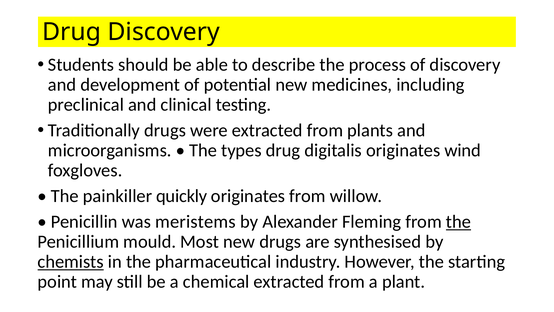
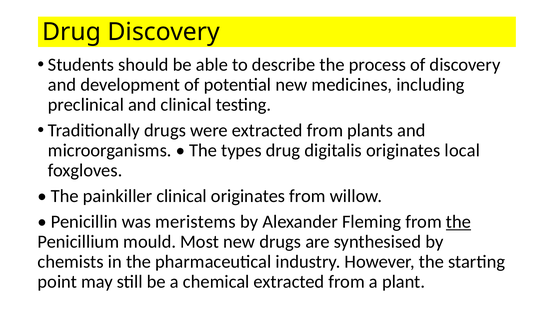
wind: wind -> local
painkiller quickly: quickly -> clinical
chemists underline: present -> none
